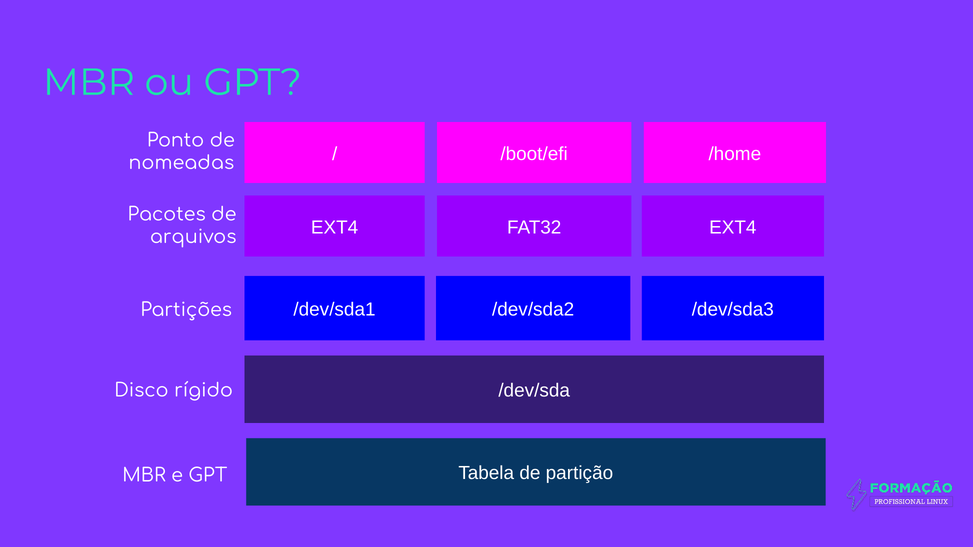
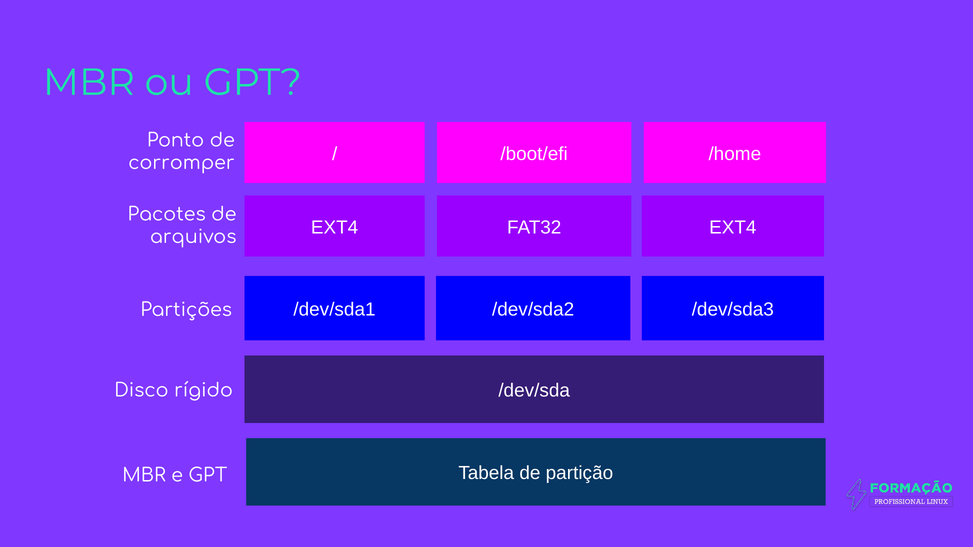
nomeadas: nomeadas -> corromper
